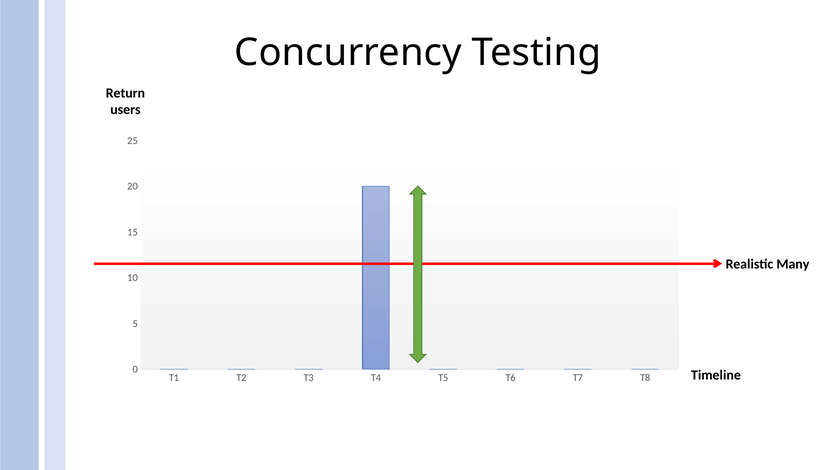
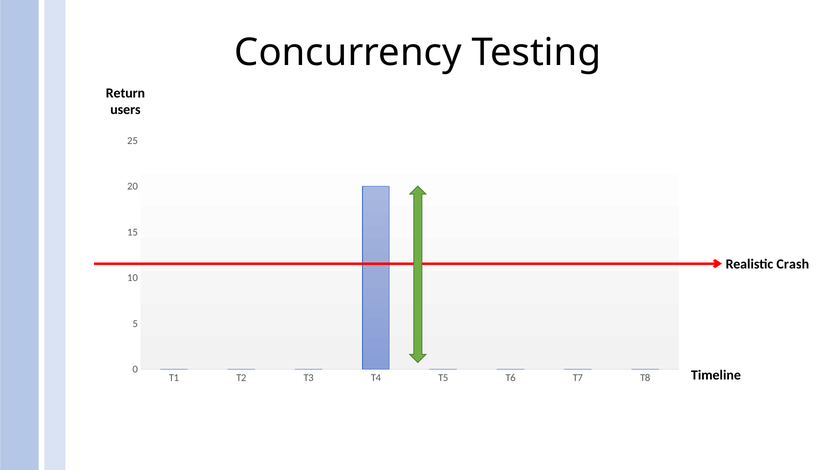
Many: Many -> Crash
